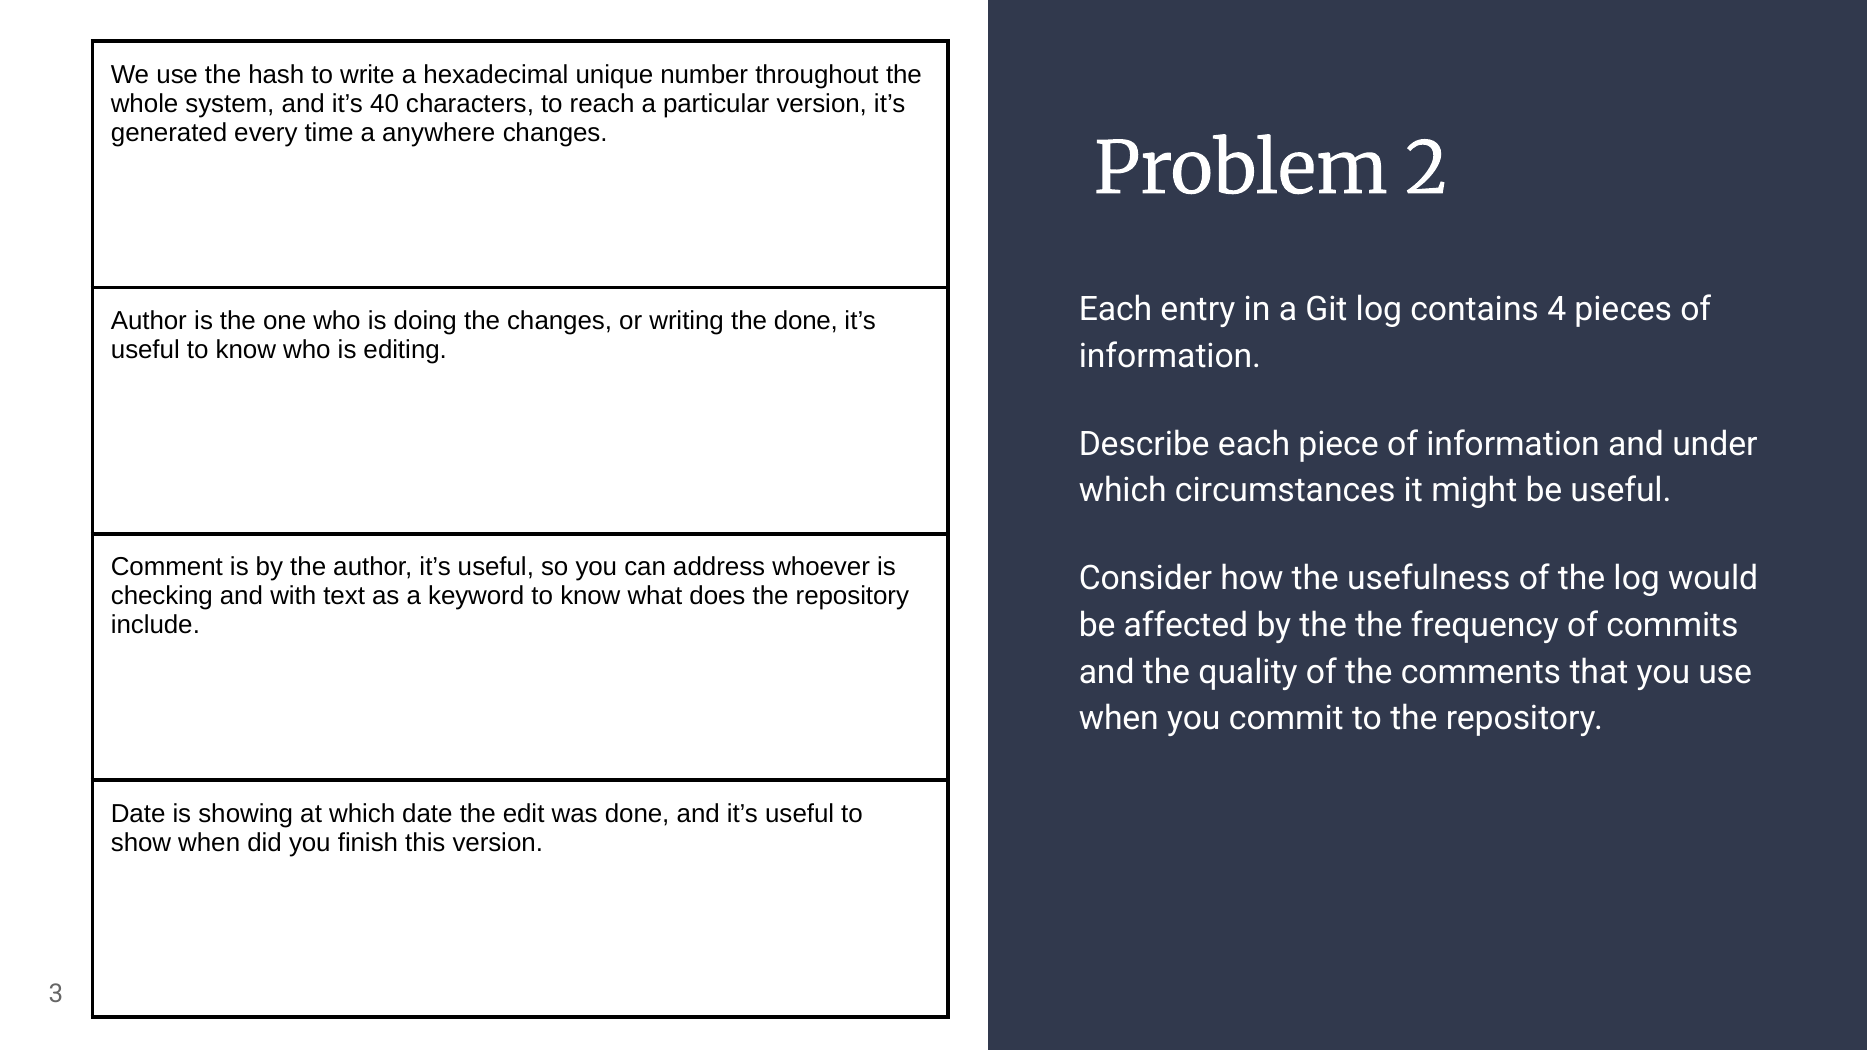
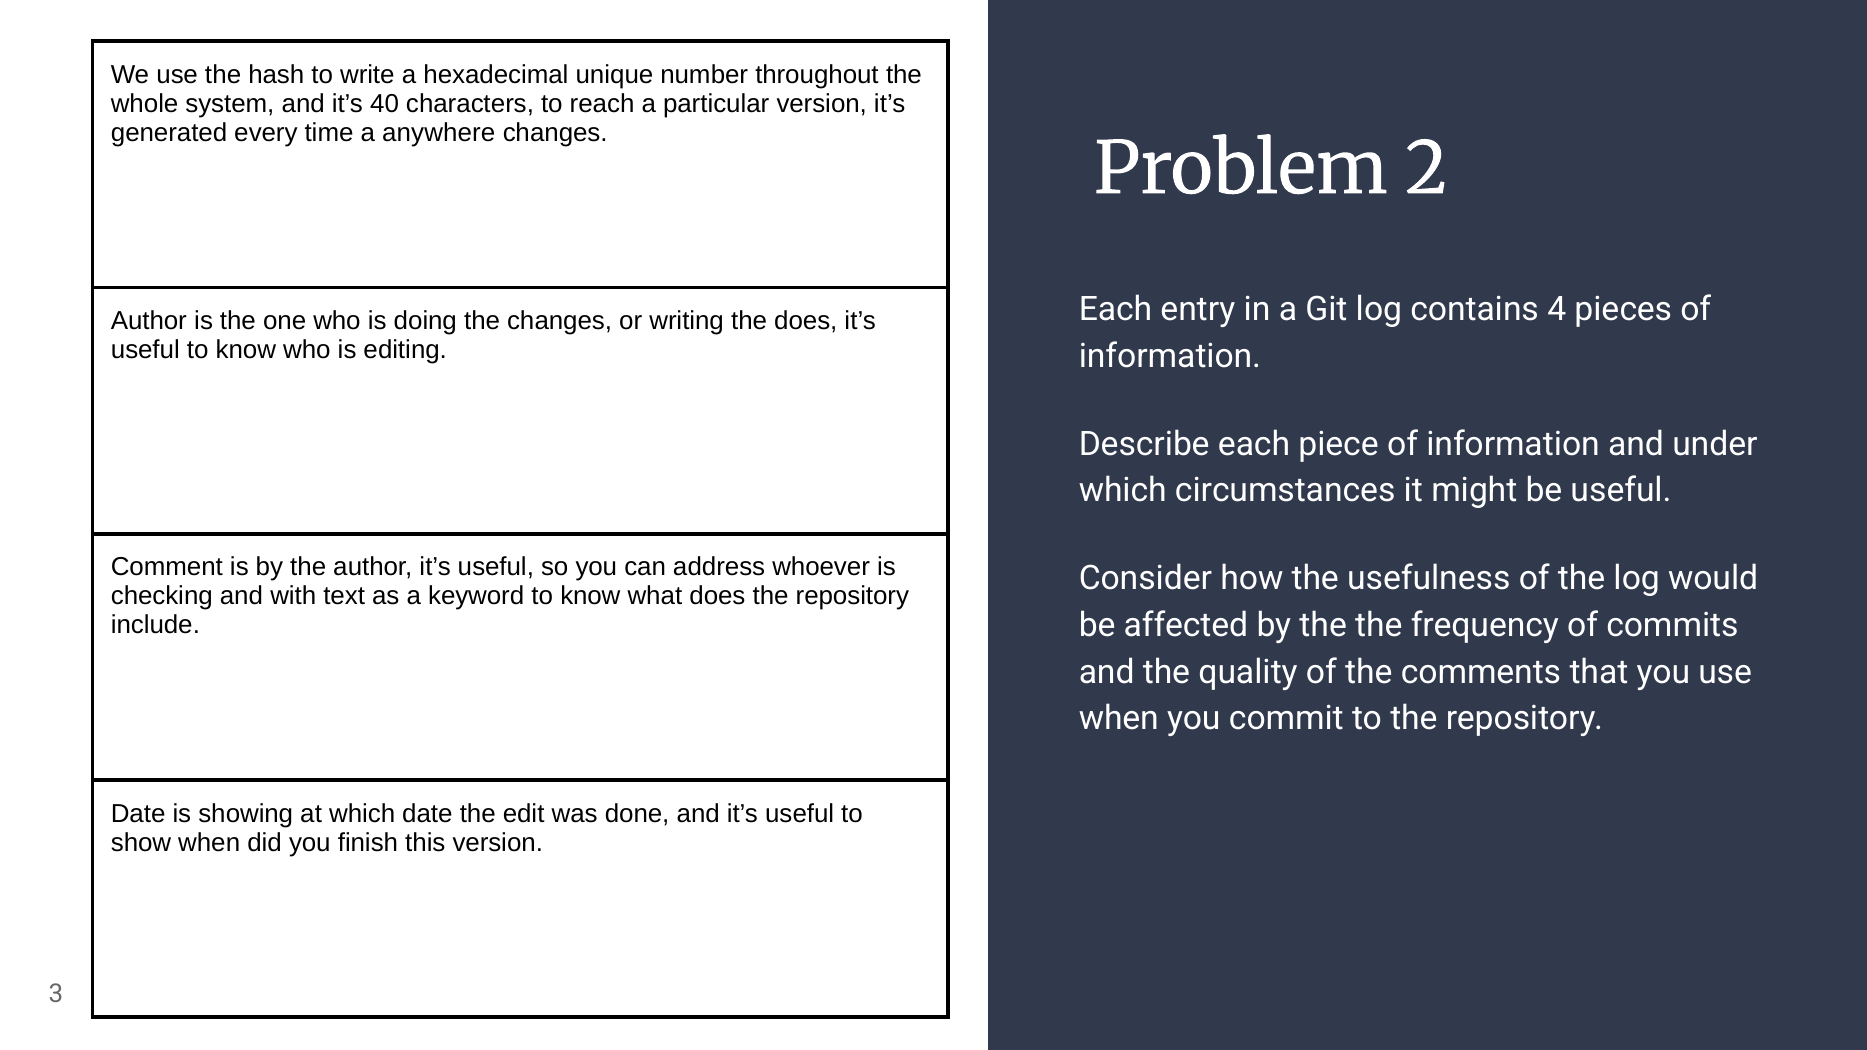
the done: done -> does
